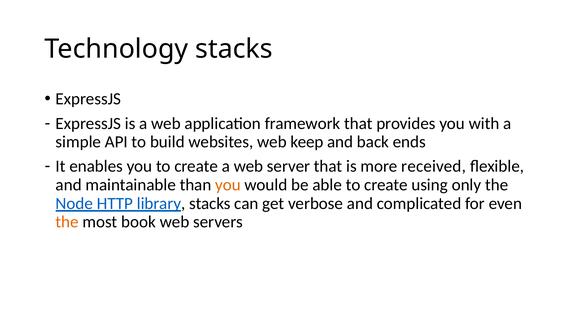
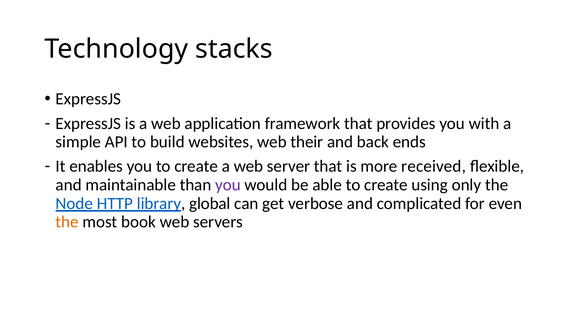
keep: keep -> their
you at (228, 185) colour: orange -> purple
library stacks: stacks -> global
